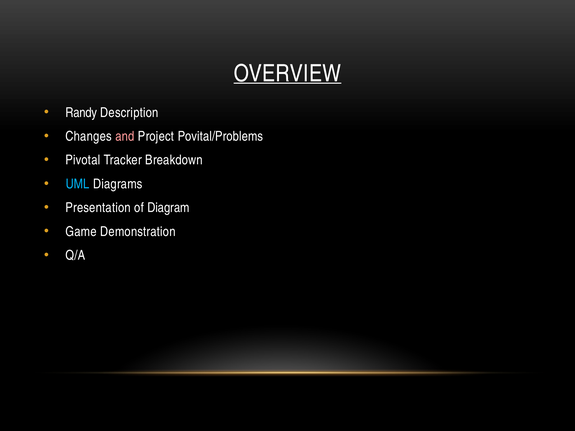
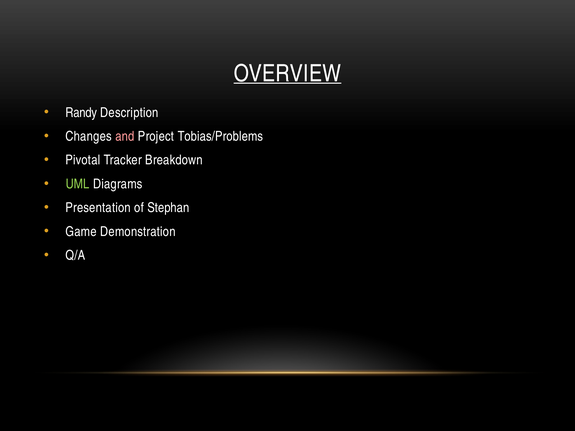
Povital/Problems: Povital/Problems -> Tobias/Problems
UML colour: light blue -> light green
Diagram: Diagram -> Stephan
